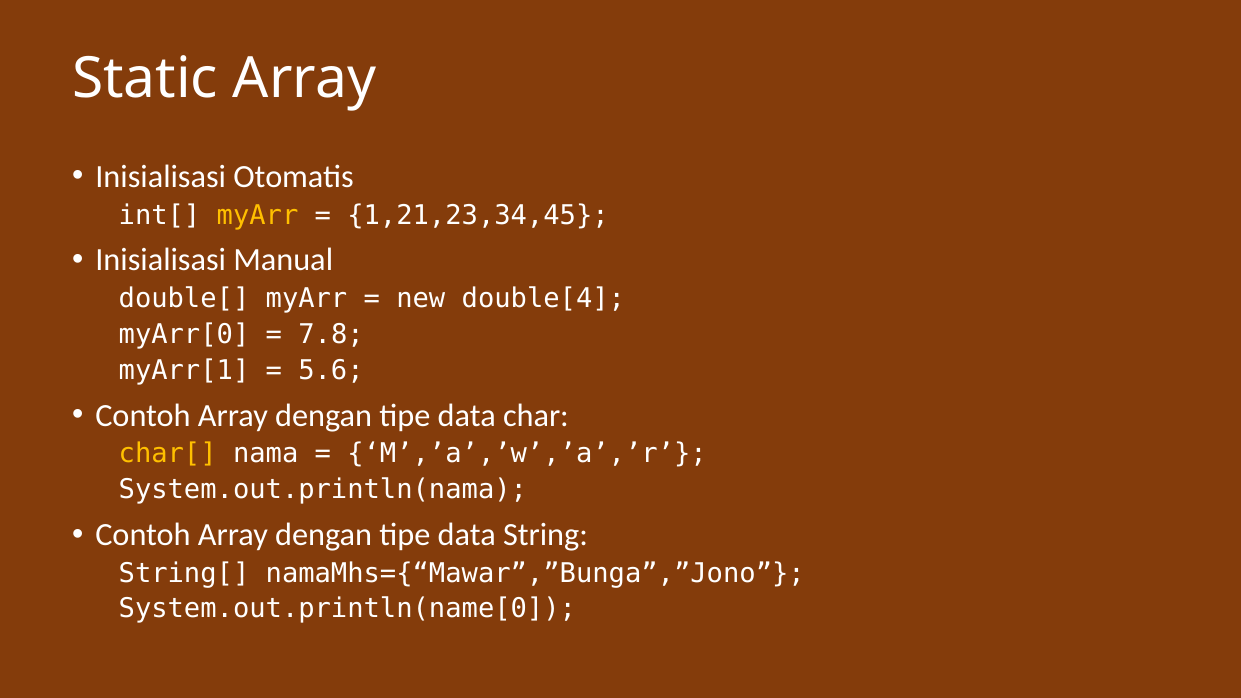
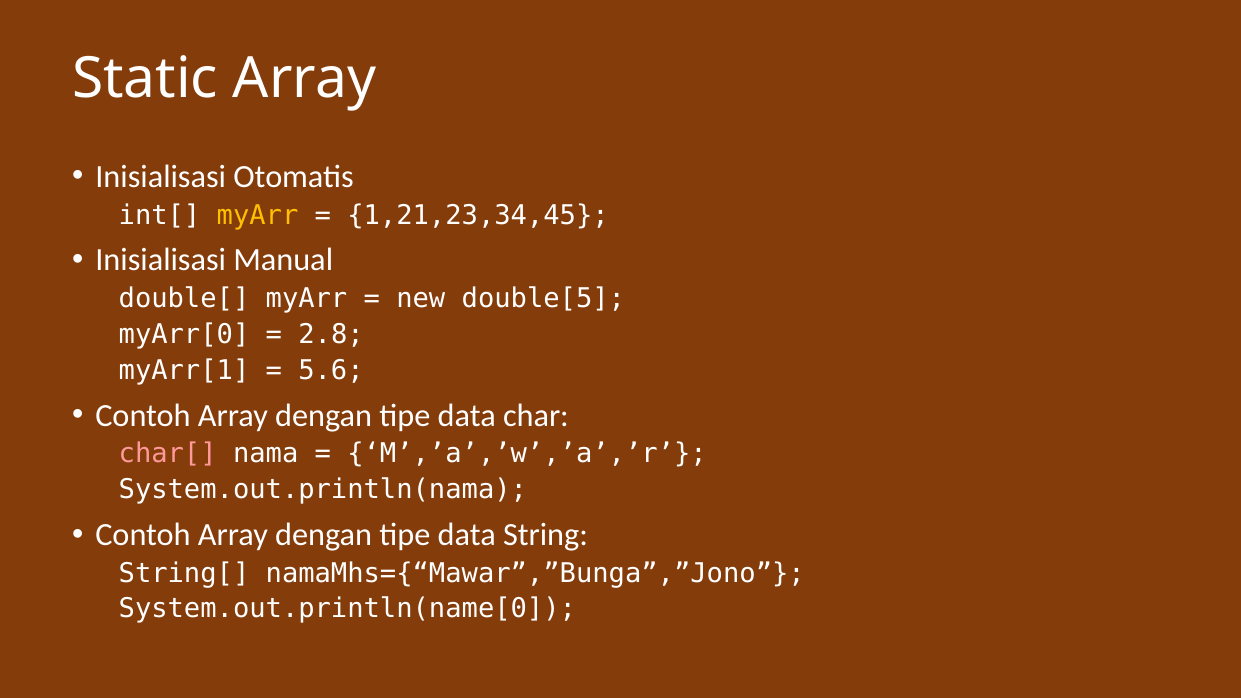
double[4: double[4 -> double[5
7.8: 7.8 -> 2.8
char[ colour: yellow -> pink
